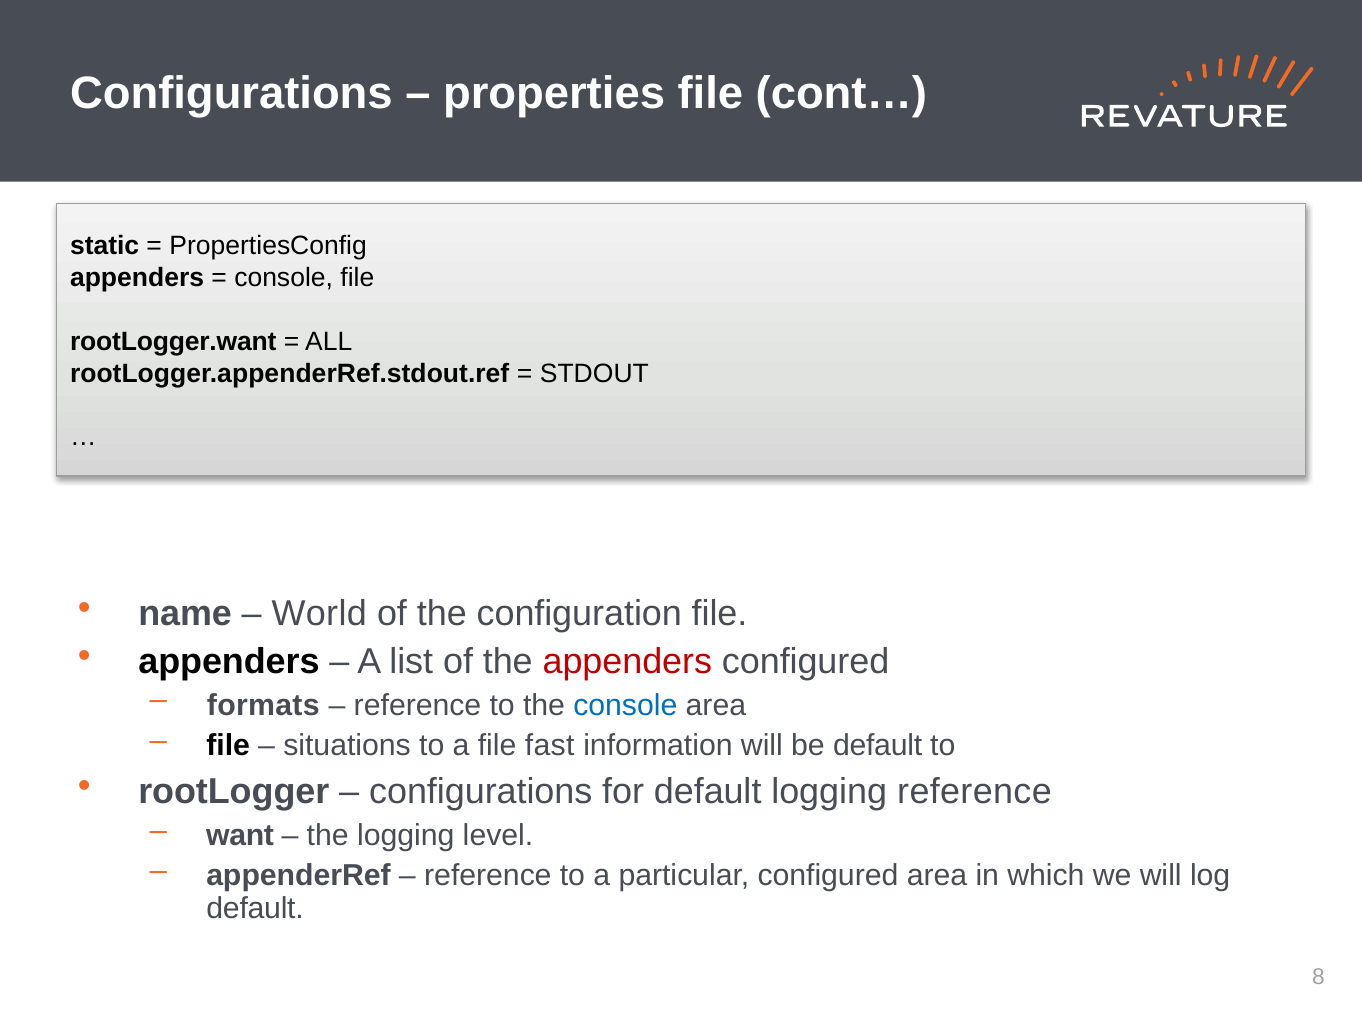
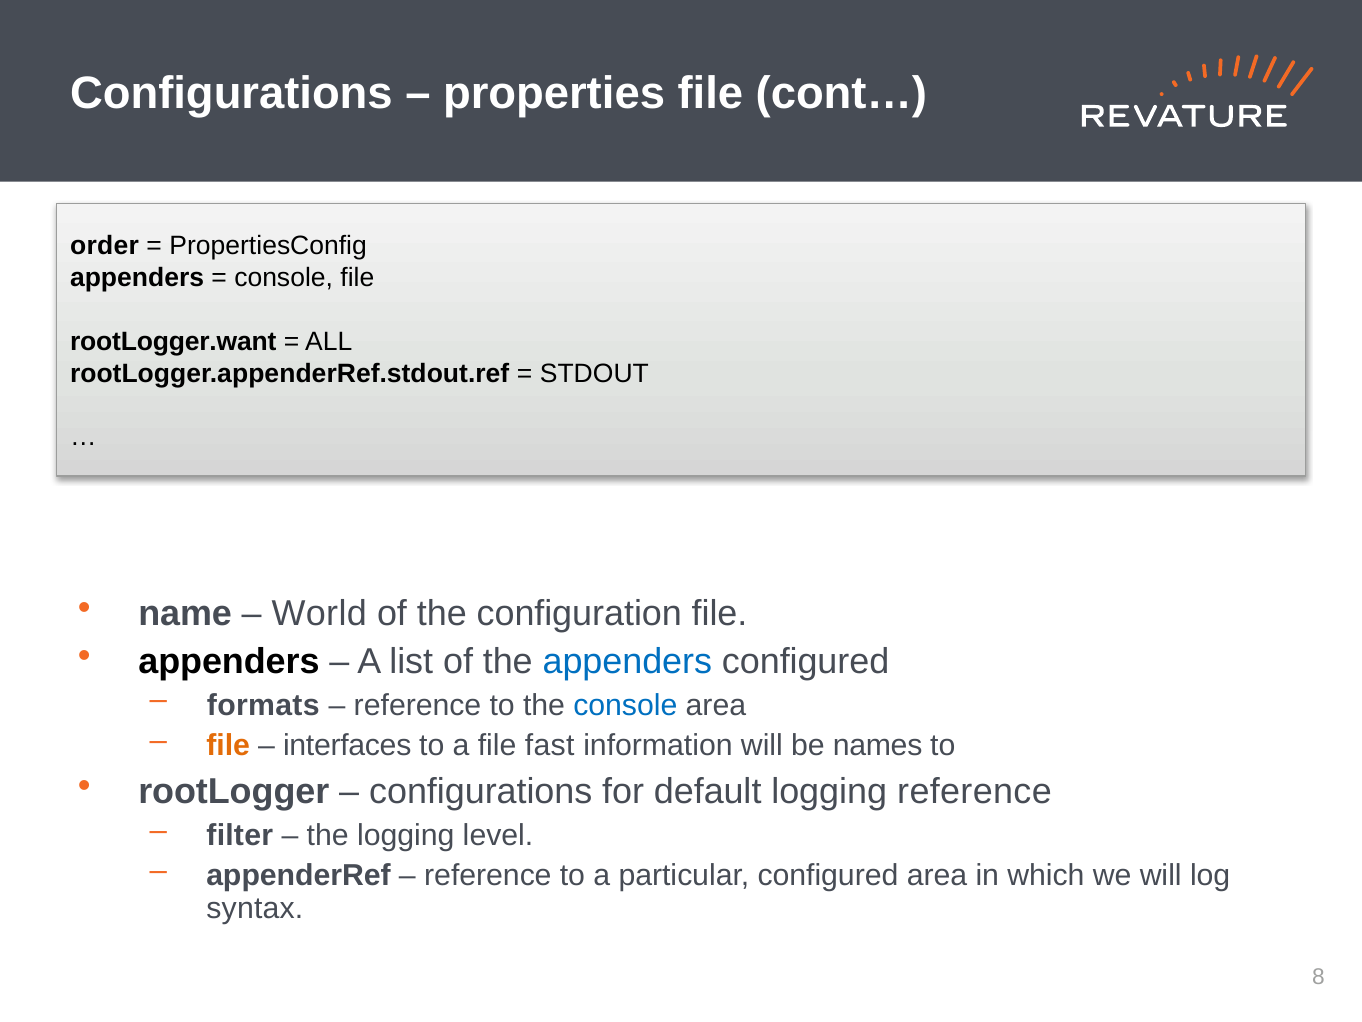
static: static -> order
appenders at (627, 662) colour: red -> blue
file at (228, 746) colour: black -> orange
situations: situations -> interfaces
be default: default -> names
want: want -> filter
default at (255, 908): default -> syntax
